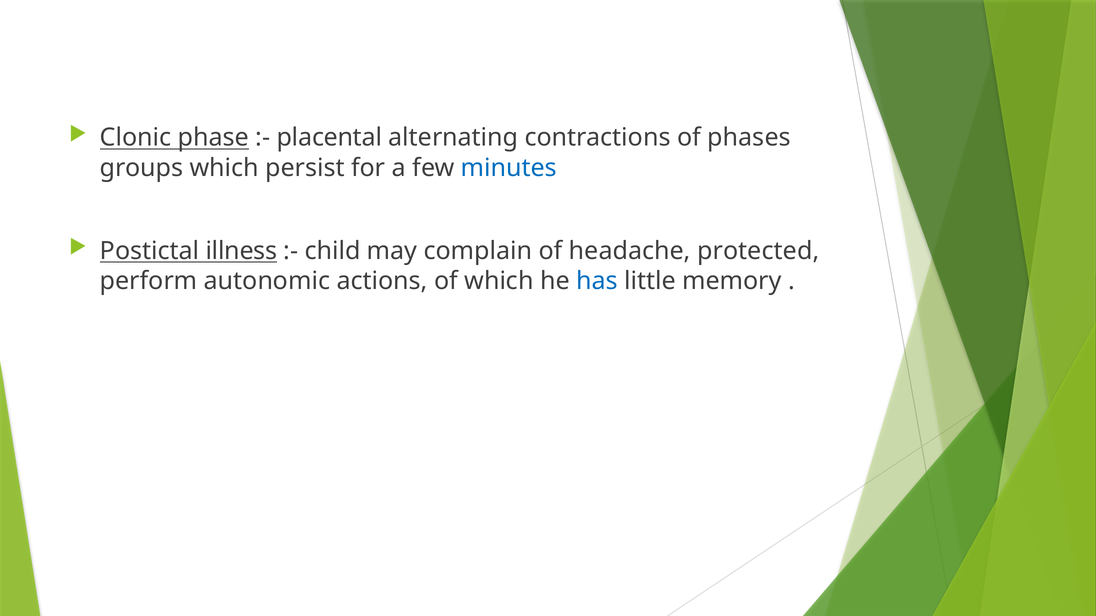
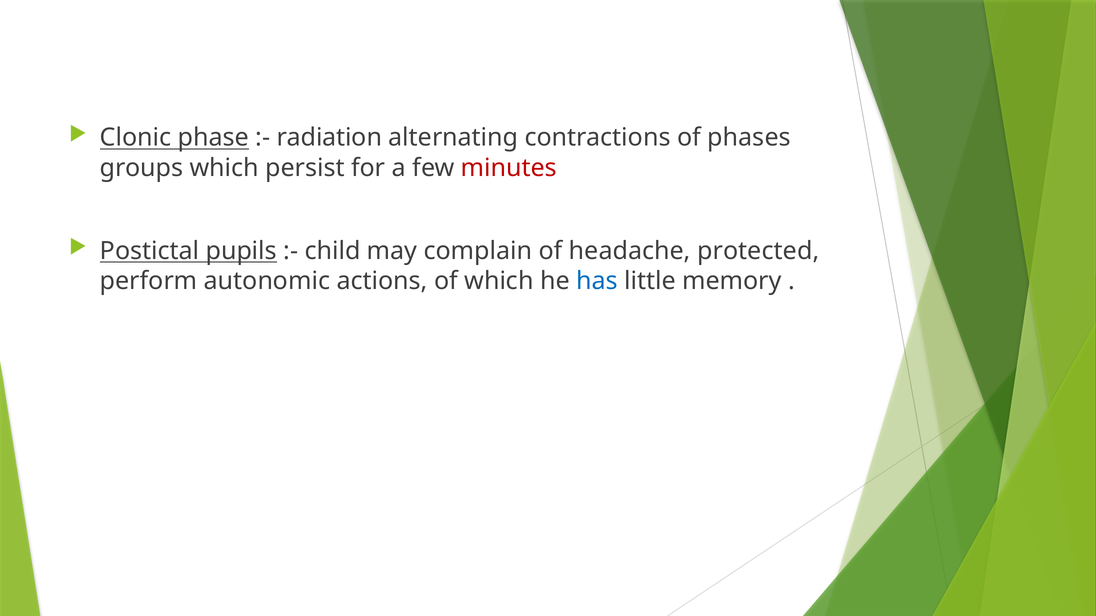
placental: placental -> radiation
minutes colour: blue -> red
illness: illness -> pupils
